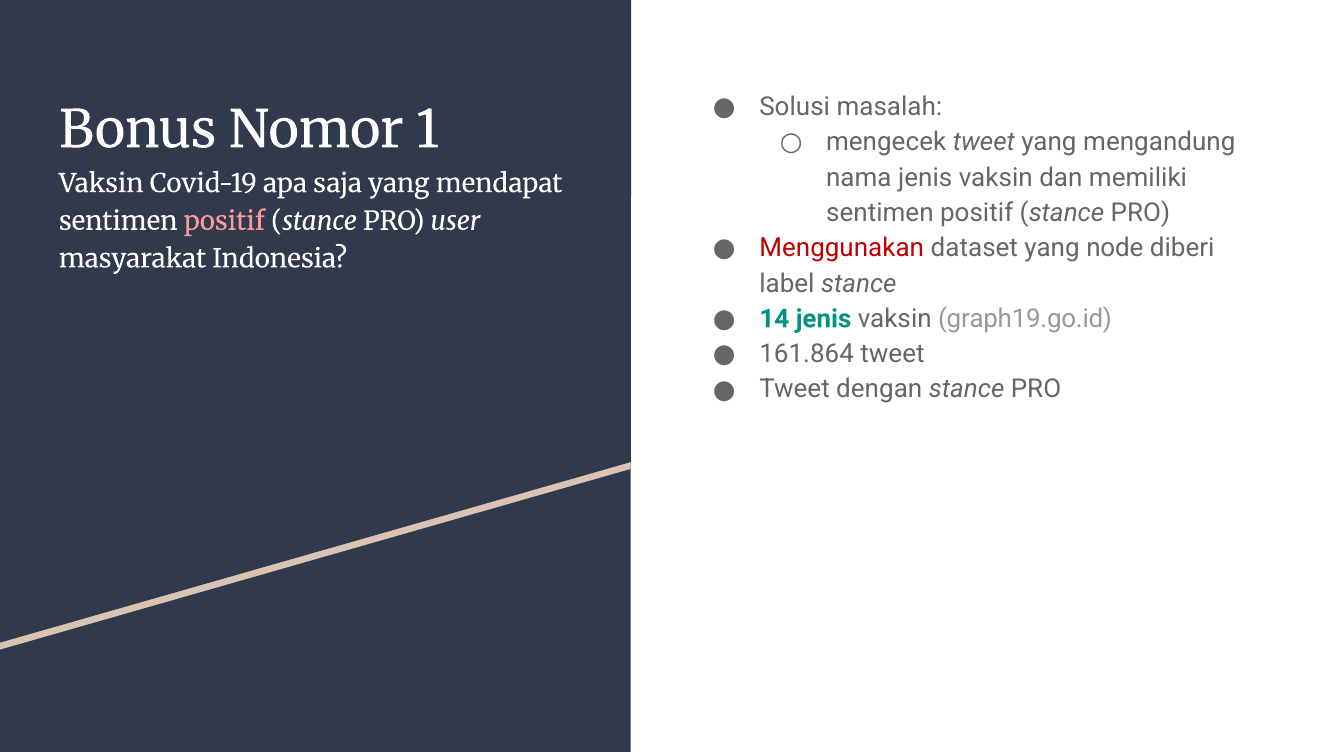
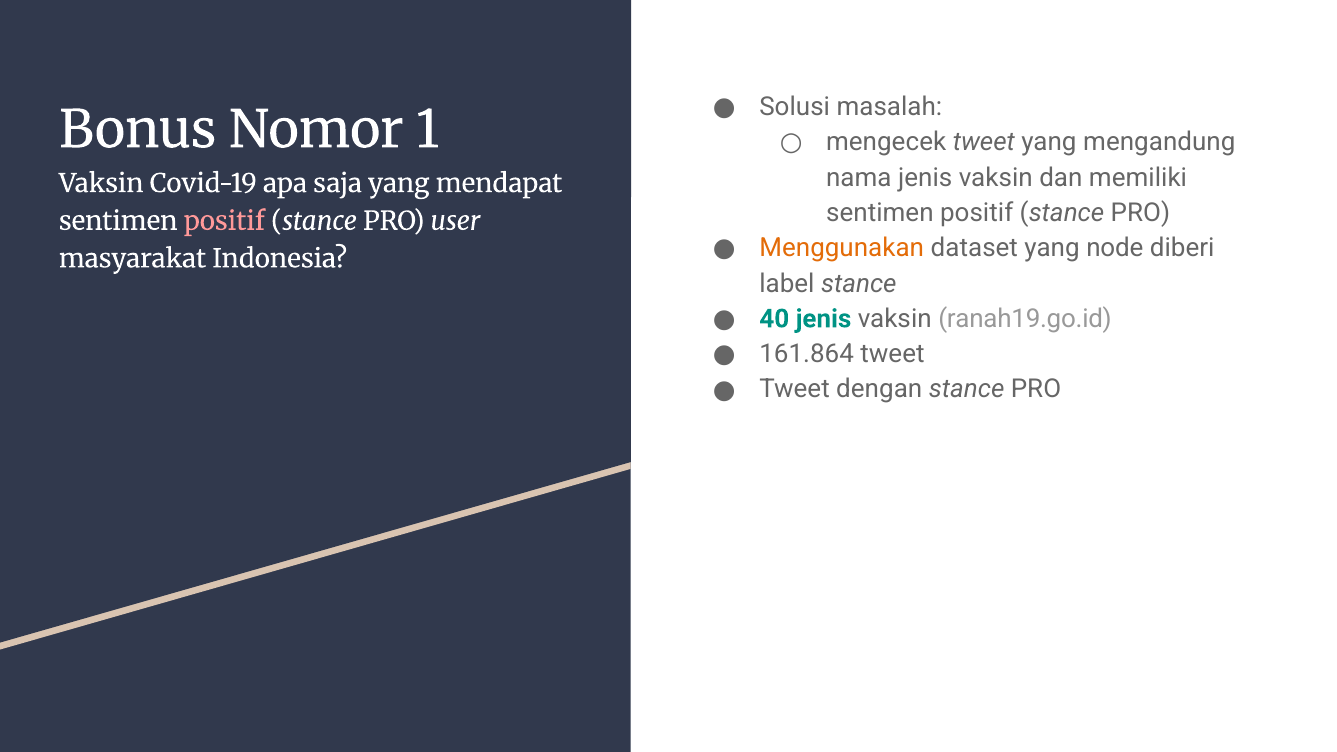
Menggunakan colour: red -> orange
14: 14 -> 40
graph19.go.id: graph19.go.id -> ranah19.go.id
